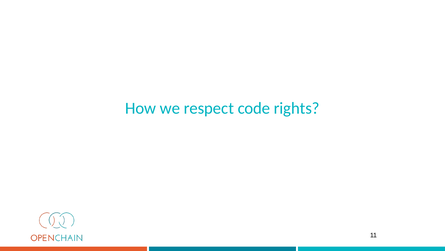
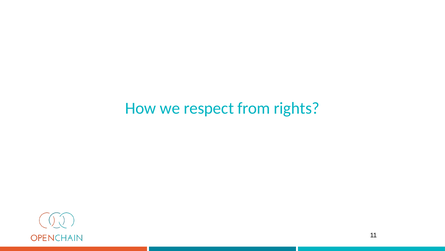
code: code -> from
